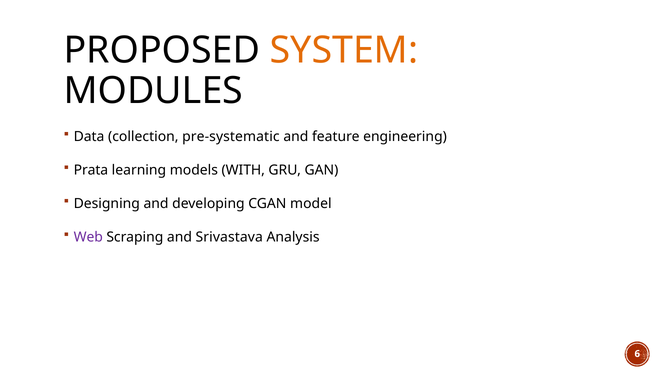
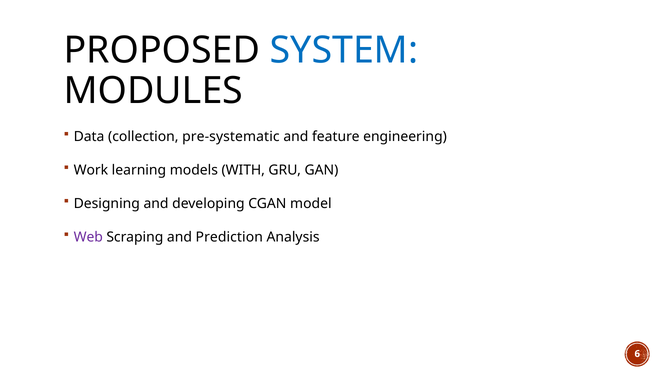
SYSTEM colour: orange -> blue
Prata: Prata -> Work
Srivastava: Srivastava -> Prediction
